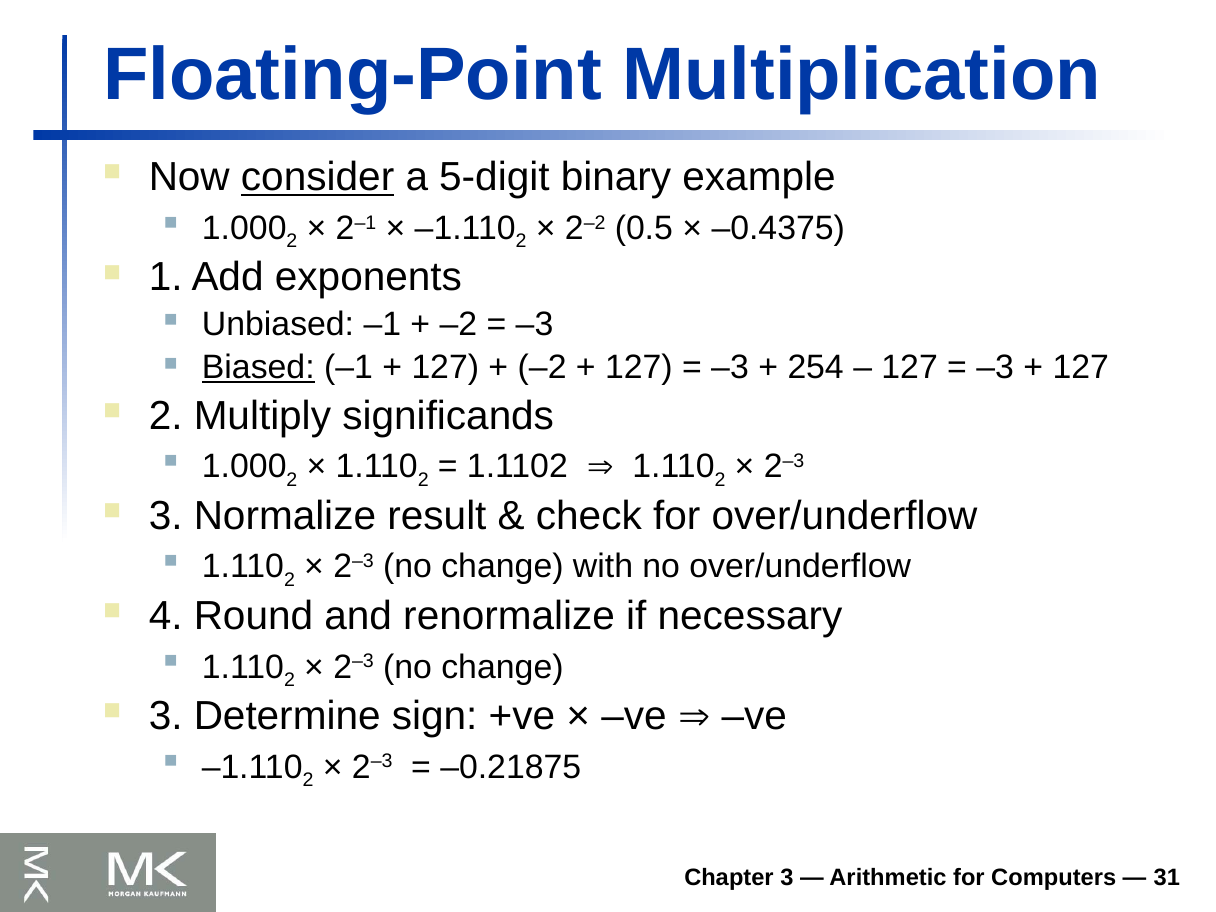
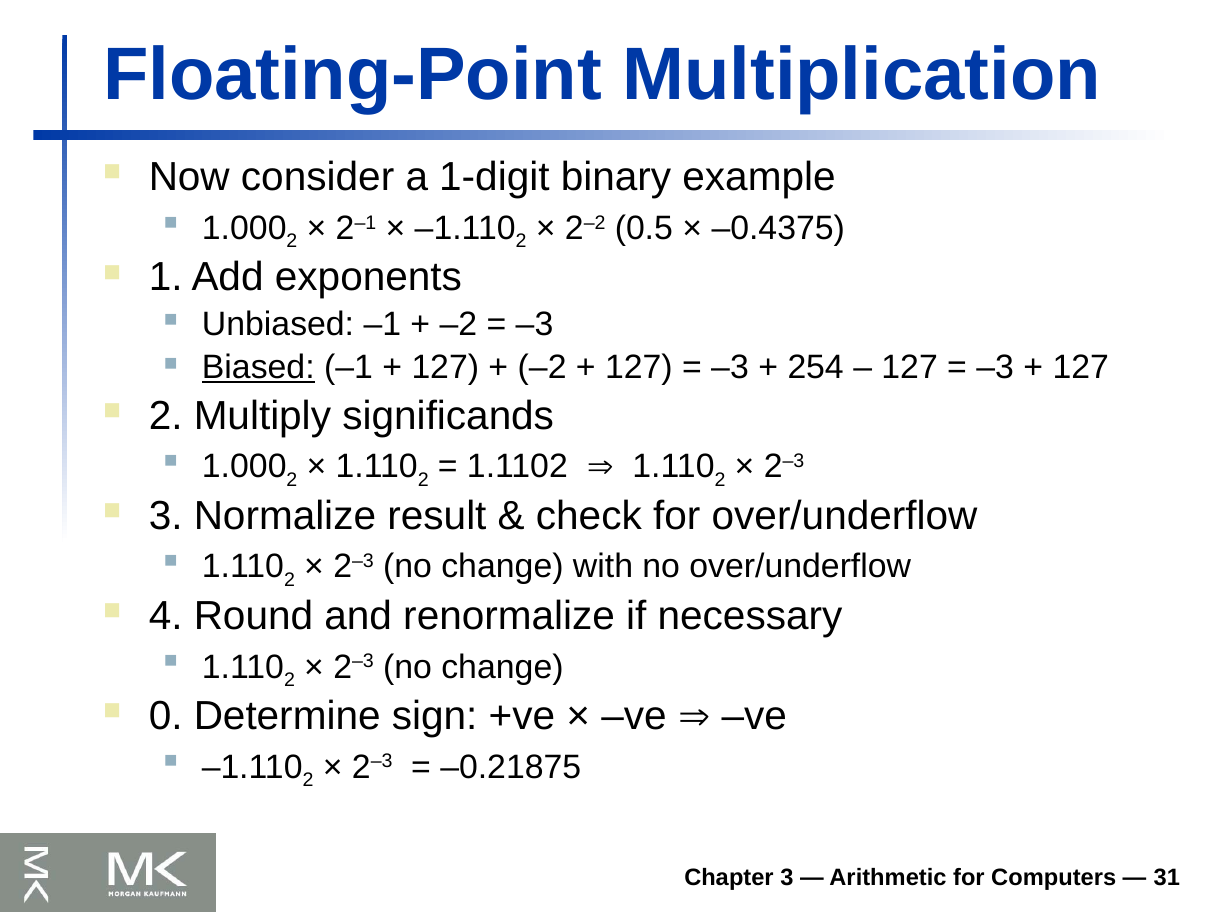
consider underline: present -> none
5-digit: 5-digit -> 1-digit
3 at (166, 716): 3 -> 0
